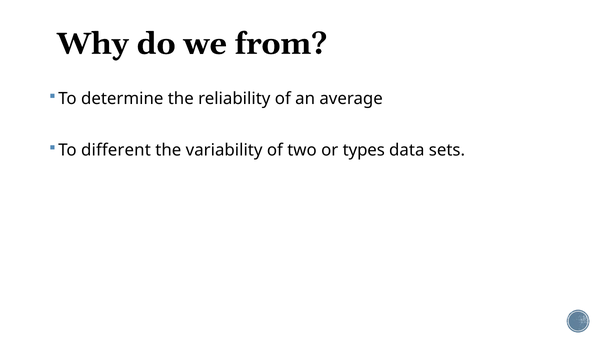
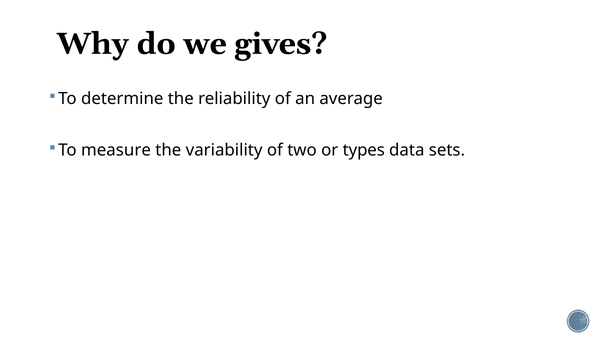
from: from -> gives
different: different -> measure
